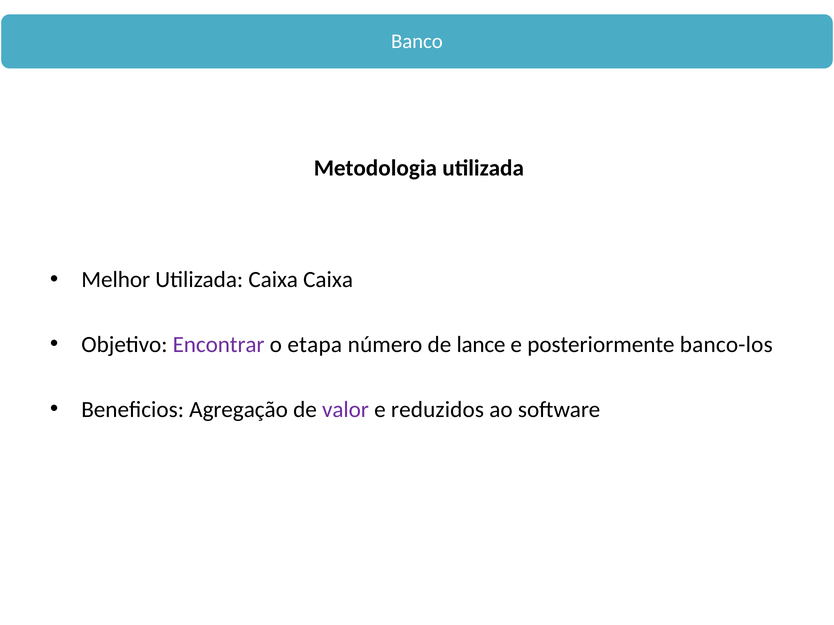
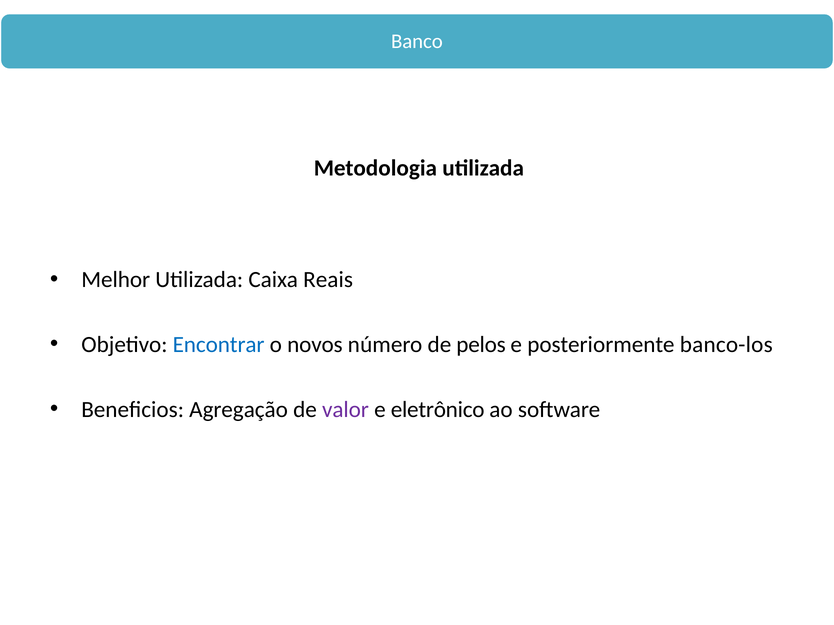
Caixa Caixa: Caixa -> Reais
Encontrar colour: purple -> blue
etapa: etapa -> novos
lance: lance -> pelos
reduzidos: reduzidos -> eletrônico
